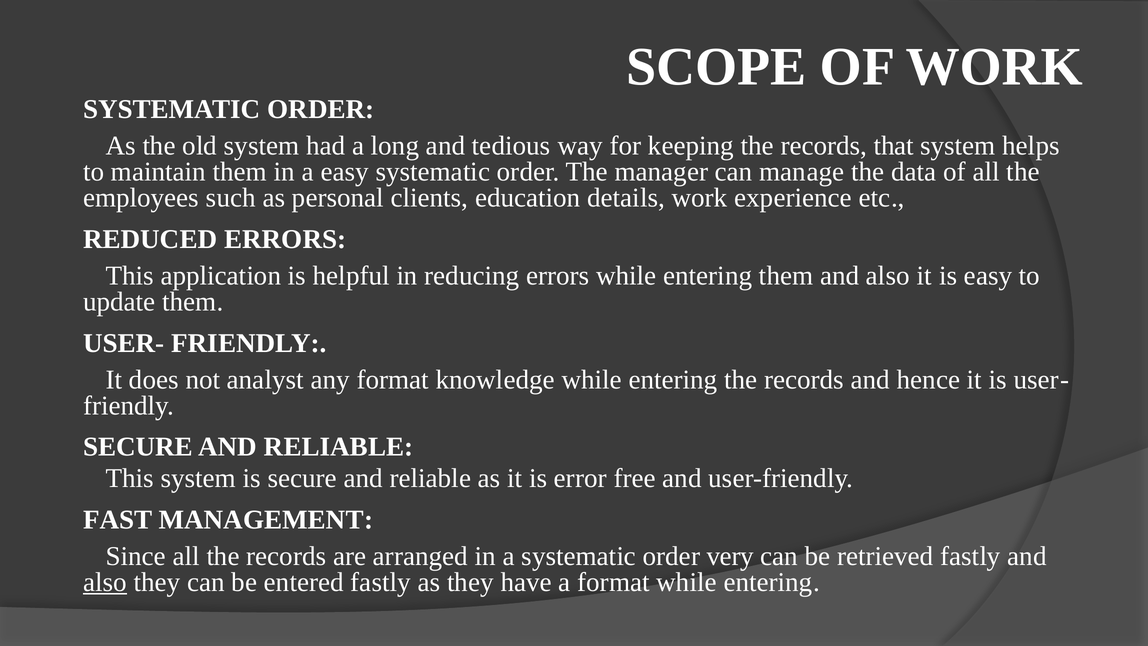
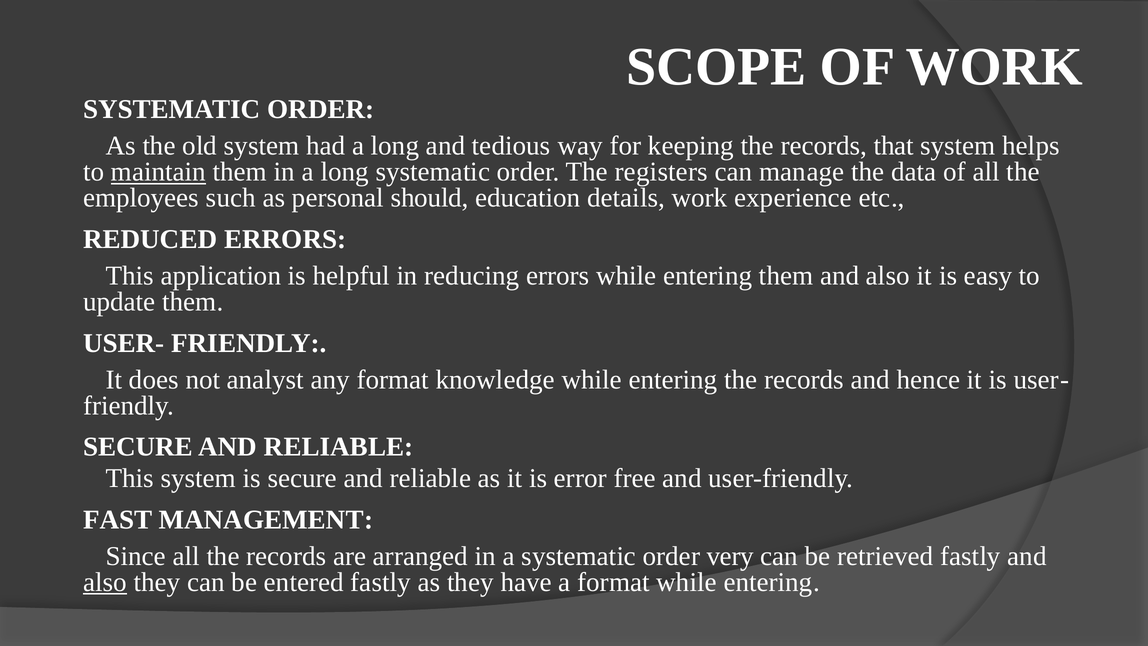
maintain underline: none -> present
in a easy: easy -> long
manager: manager -> registers
clients: clients -> should
